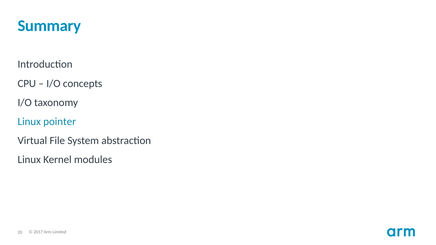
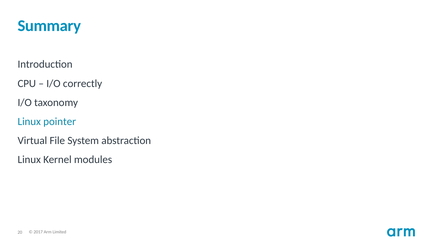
concepts: concepts -> correctly
